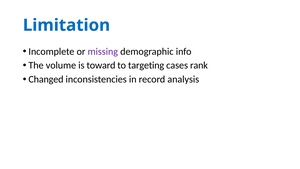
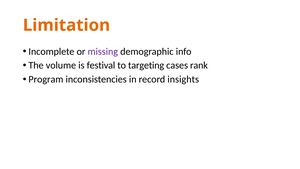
Limitation colour: blue -> orange
toward: toward -> festival
Changed: Changed -> Program
analysis: analysis -> insights
